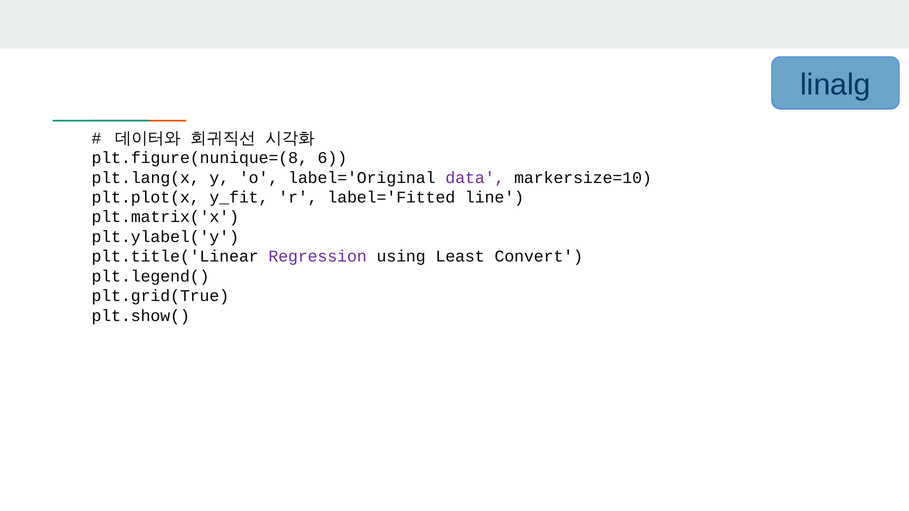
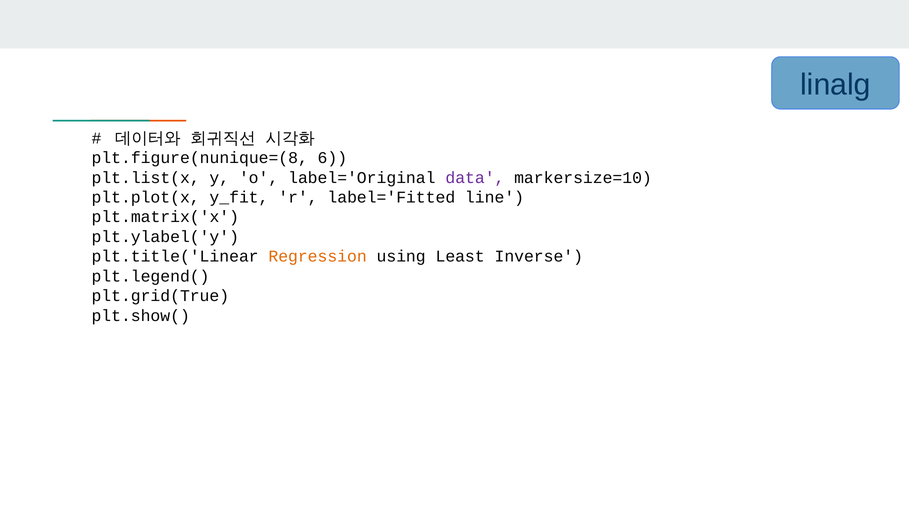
plt.lang(x: plt.lang(x -> plt.list(x
Regression colour: purple -> orange
Convert: Convert -> Inverse
